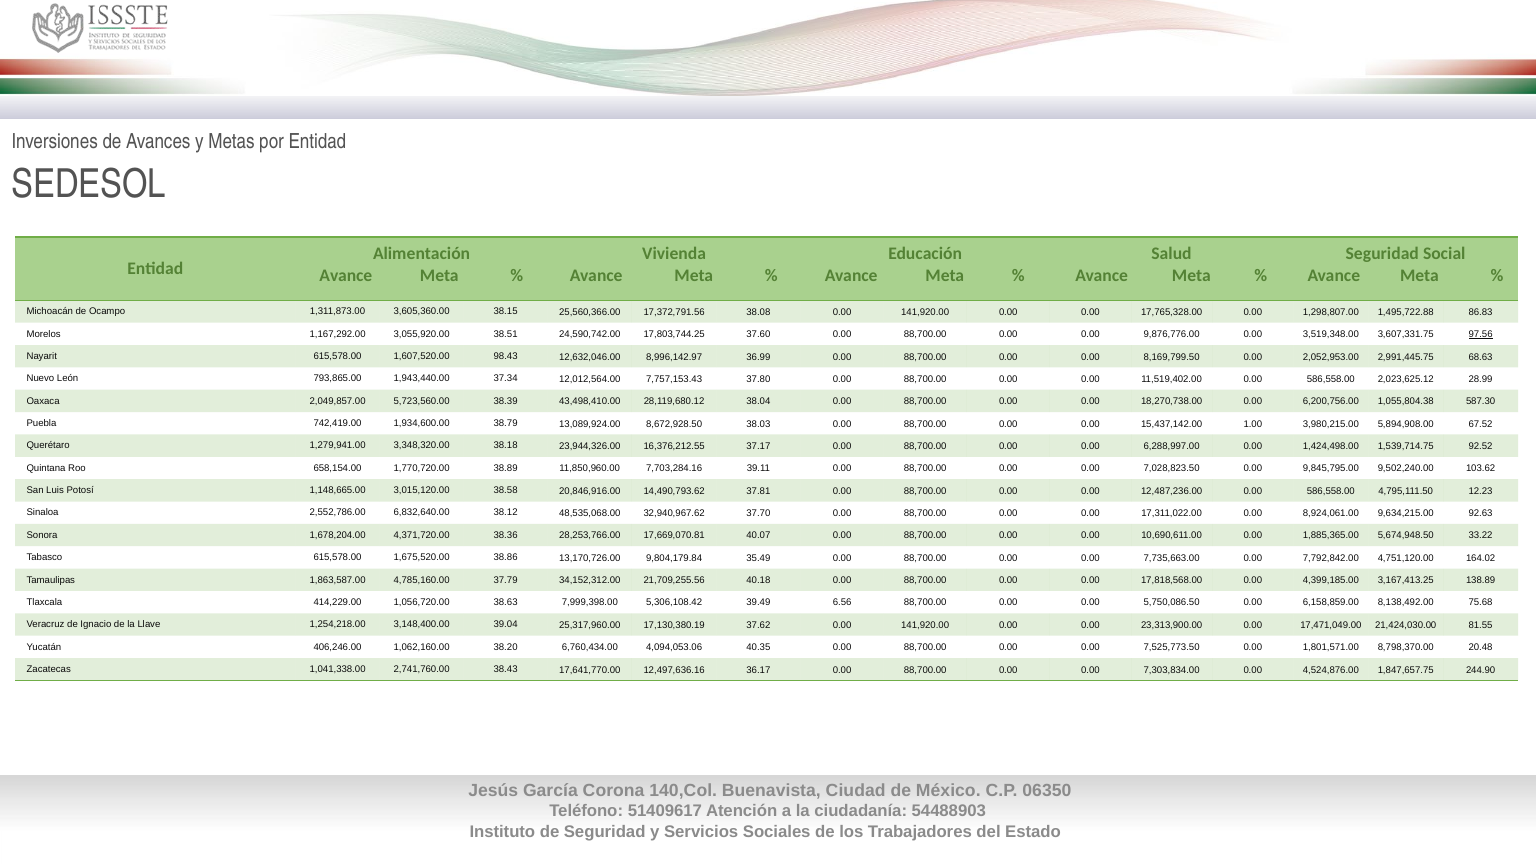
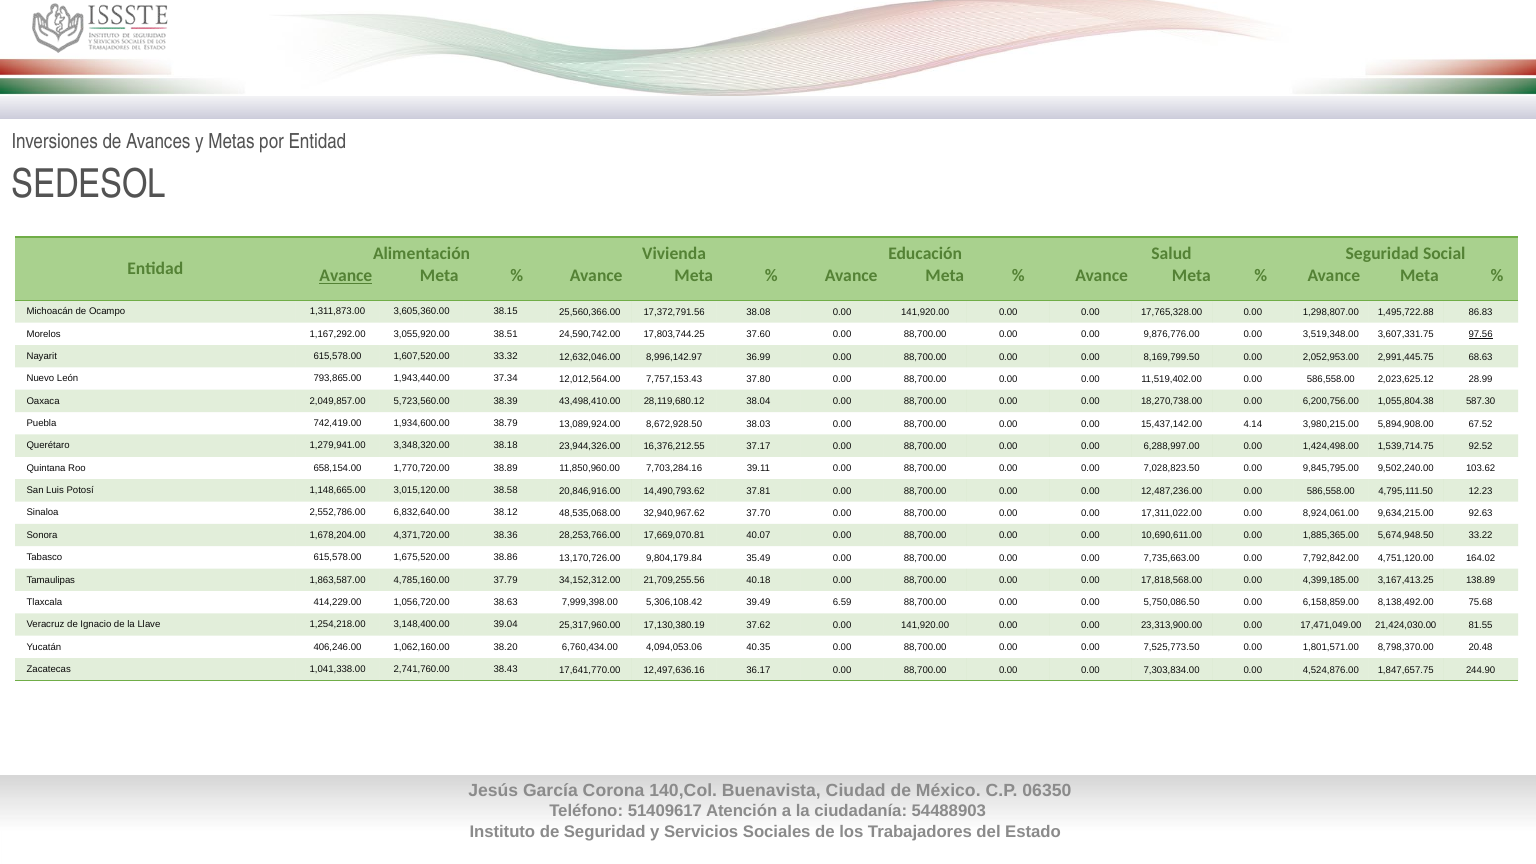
Avance at (346, 275) underline: none -> present
98.43: 98.43 -> 33.32
1.00: 1.00 -> 4.14
6.56: 6.56 -> 6.59
